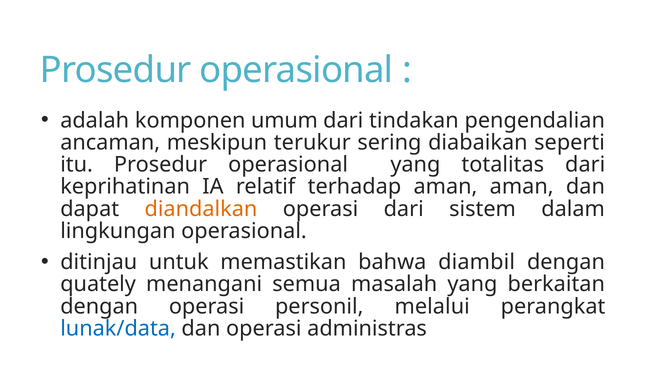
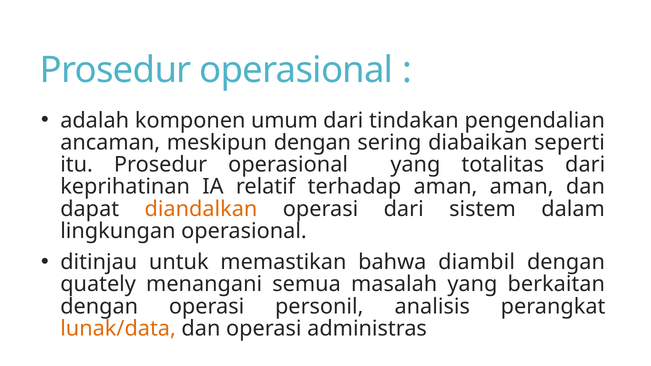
meskipun terukur: terukur -> dengan
melalui: melalui -> analisis
lunak/data colour: blue -> orange
